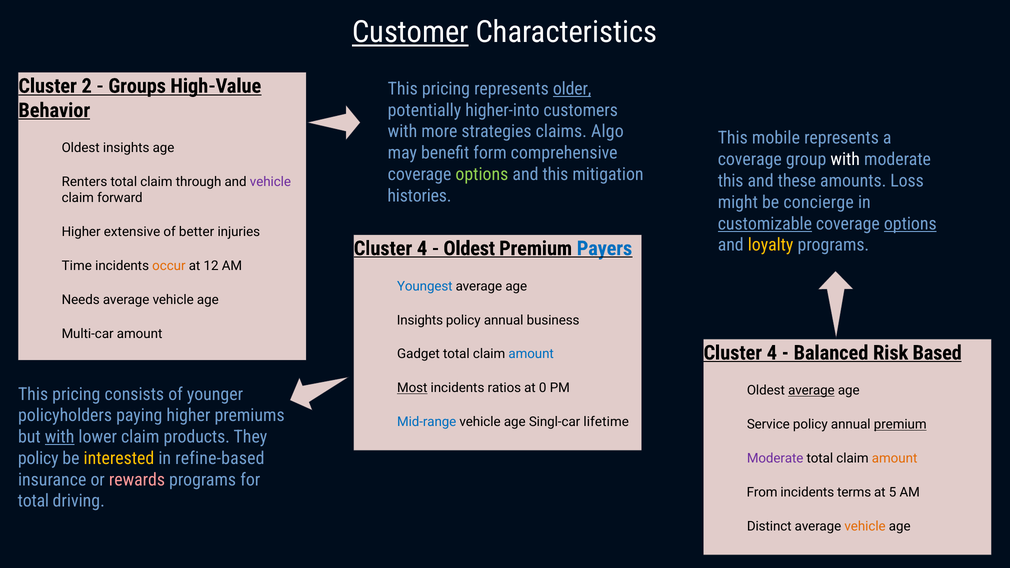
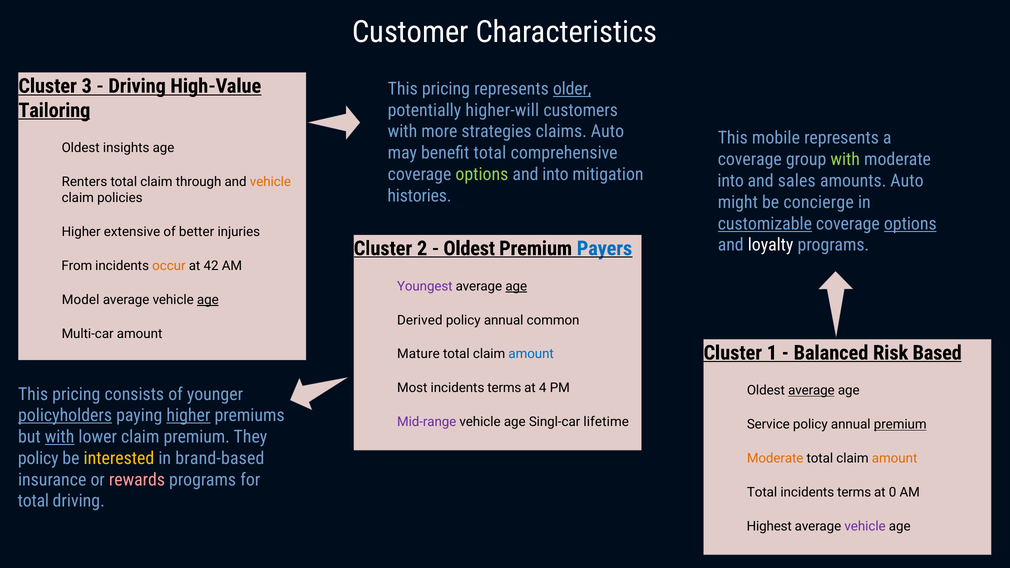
Customer underline: present -> none
2: 2 -> 3
Groups at (137, 86): Groups -> Driving
Behavior: Behavior -> Tailoring
higher-into: higher-into -> higher-will
claims Algo: Algo -> Auto
benefit form: form -> total
with at (845, 160) colour: white -> light green
and this: this -> into
this at (731, 181): this -> into
these: these -> sales
amounts Loss: Loss -> Auto
vehicle at (270, 182) colour: purple -> orange
forward: forward -> policies
loyalty colour: yellow -> white
4 at (422, 249): 4 -> 2
Time: Time -> From
12: 12 -> 42
Youngest colour: blue -> purple
age at (516, 286) underline: none -> present
Needs: Needs -> Model
age at (208, 300) underline: none -> present
Insights at (420, 320): Insights -> Derived
business: business -> common
4 at (772, 353): 4 -> 1
Gadget: Gadget -> Mature
Most underline: present -> none
ratios at (504, 388): ratios -> terms
0: 0 -> 4
policyholders underline: none -> present
higher at (188, 416) underline: none -> present
Mid-range colour: blue -> purple
claim products: products -> premium
Moderate at (775, 459) colour: purple -> orange
refine-based: refine-based -> brand-based
From at (762, 493): From -> Total
5: 5 -> 0
Distinct: Distinct -> Highest
vehicle at (865, 527) colour: orange -> purple
